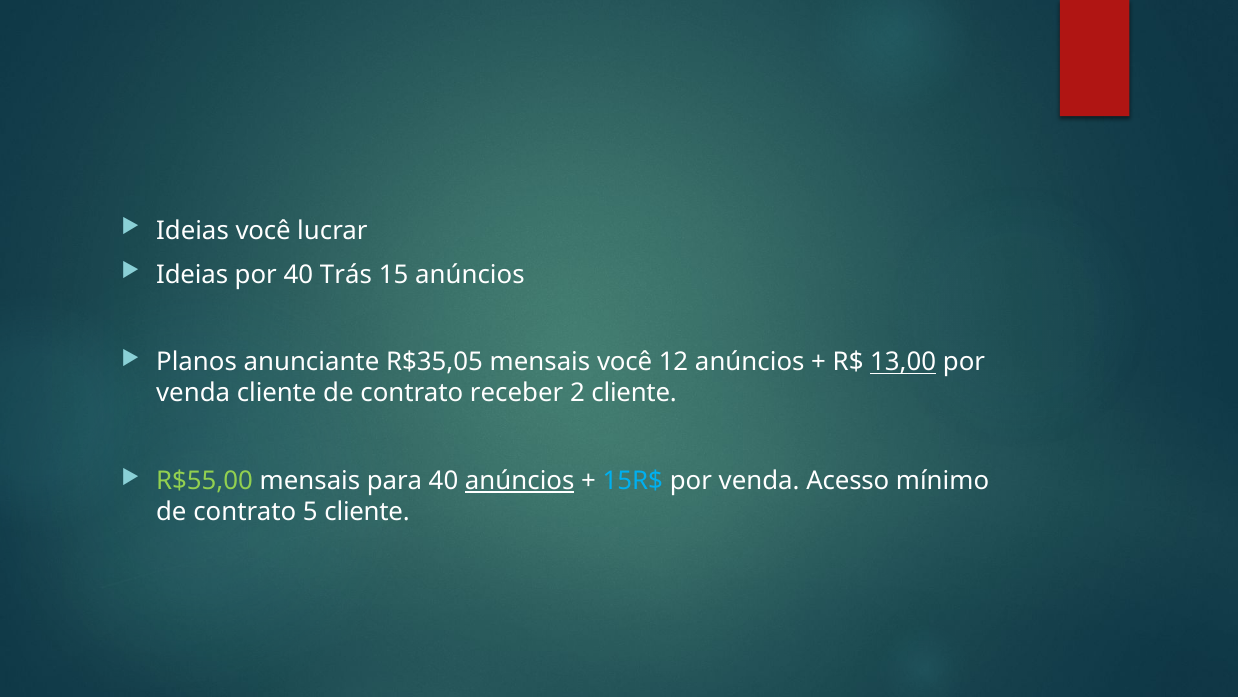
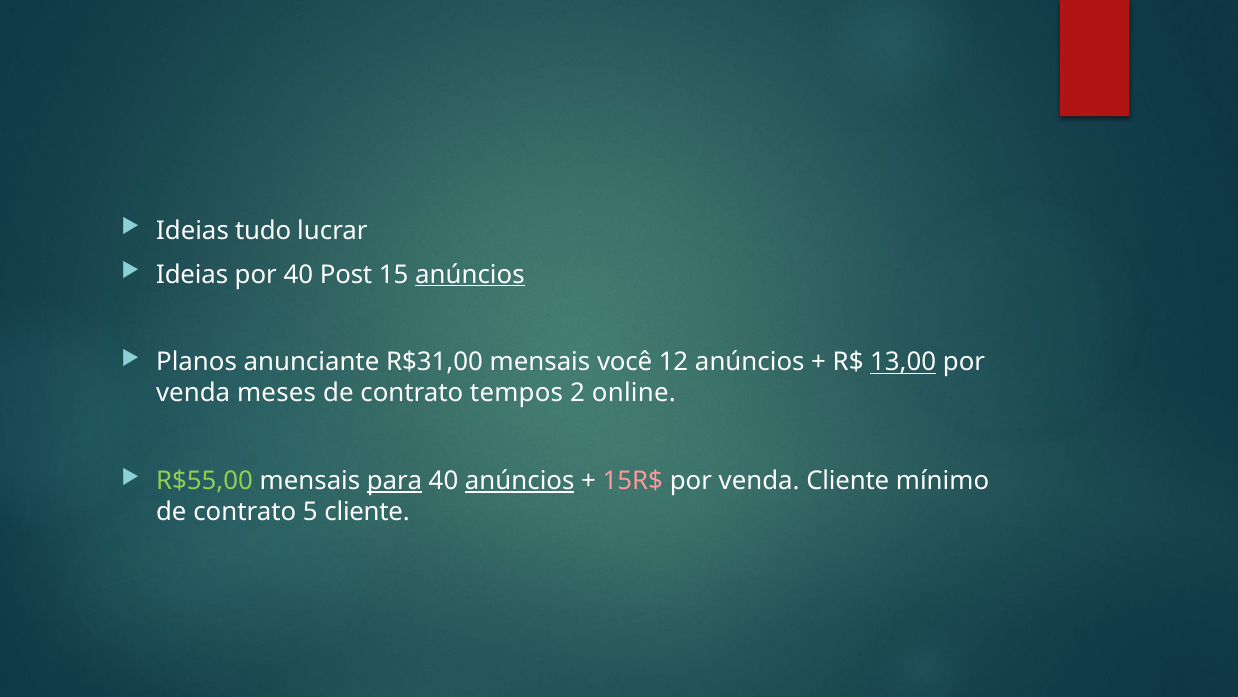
Ideias você: você -> tudo
Trás: Trás -> Post
anúncios at (470, 274) underline: none -> present
R$35,05: R$35,05 -> R$31,00
venda cliente: cliente -> meses
receber: receber -> tempos
2 cliente: cliente -> online
para underline: none -> present
15R$ colour: light blue -> pink
venda Acesso: Acesso -> Cliente
